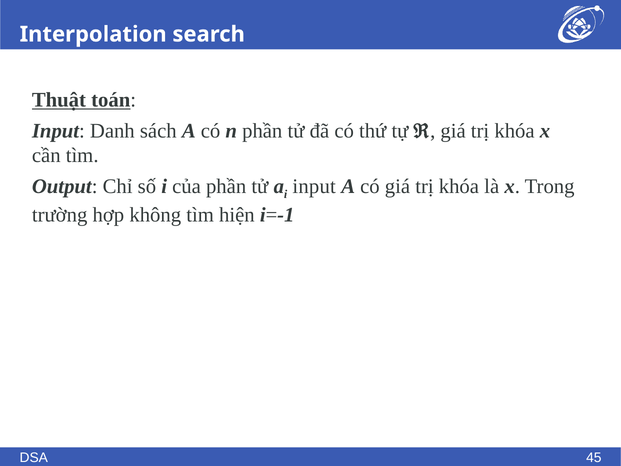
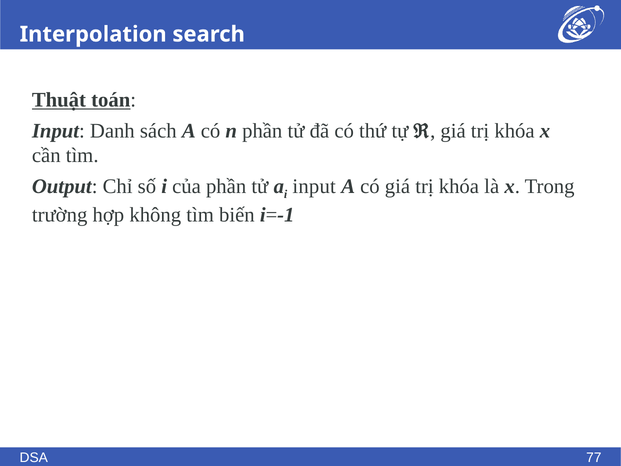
hiện: hiện -> biến
45: 45 -> 77
